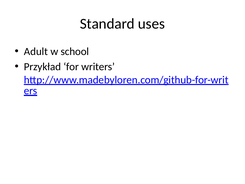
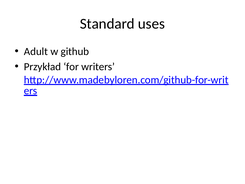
school: school -> github
